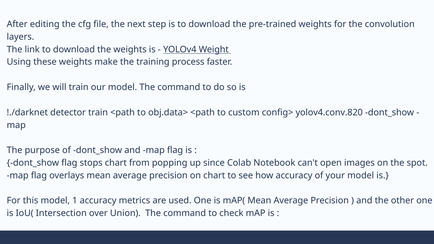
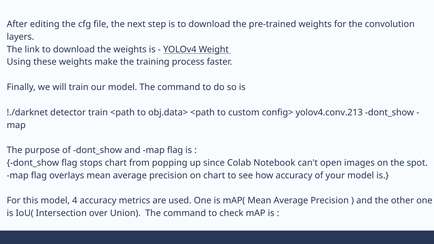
yolov4.conv.820: yolov4.conv.820 -> yolov4.conv.213
1: 1 -> 4
